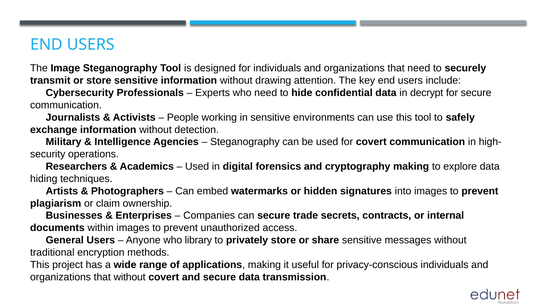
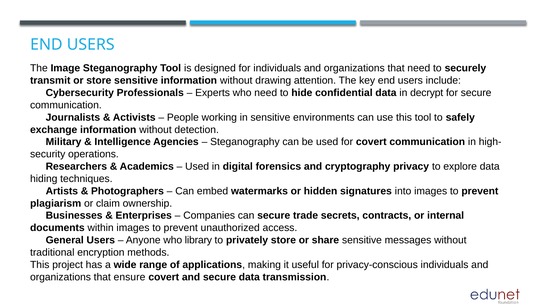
cryptography making: making -> privacy
that without: without -> ensure
